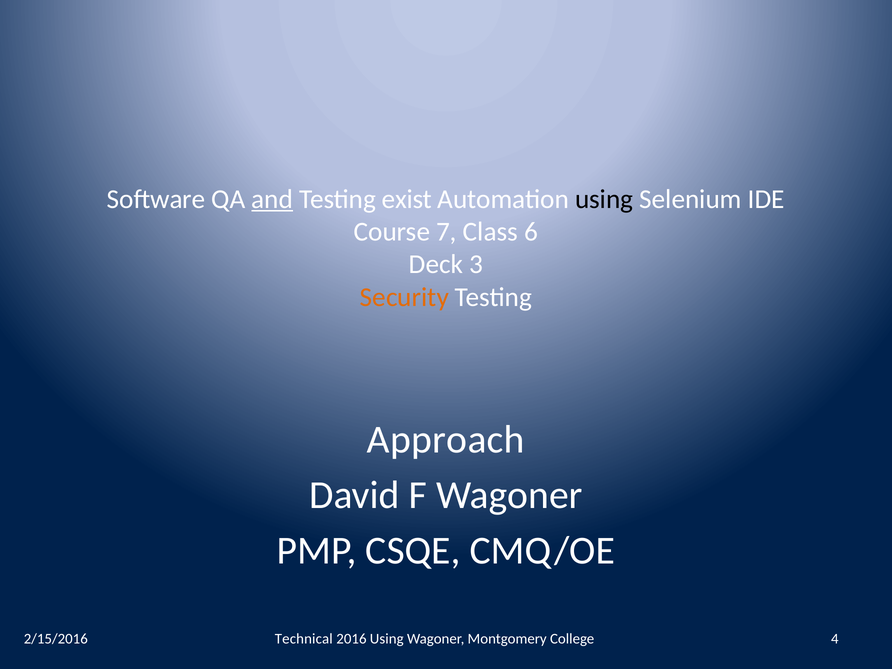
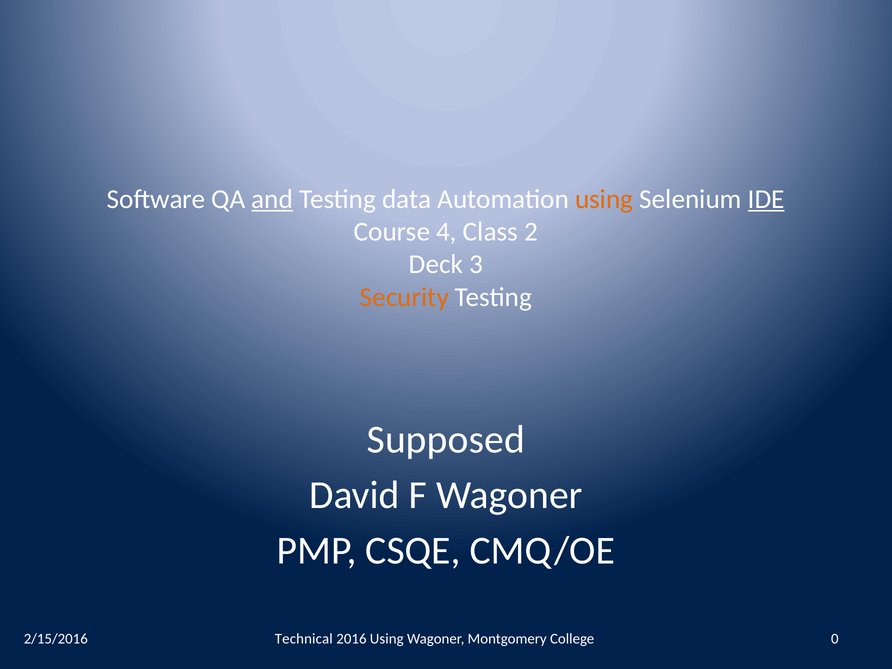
exist: exist -> data
using at (604, 199) colour: black -> orange
IDE underline: none -> present
7: 7 -> 4
6: 6 -> 2
Approach: Approach -> Supposed
4: 4 -> 0
